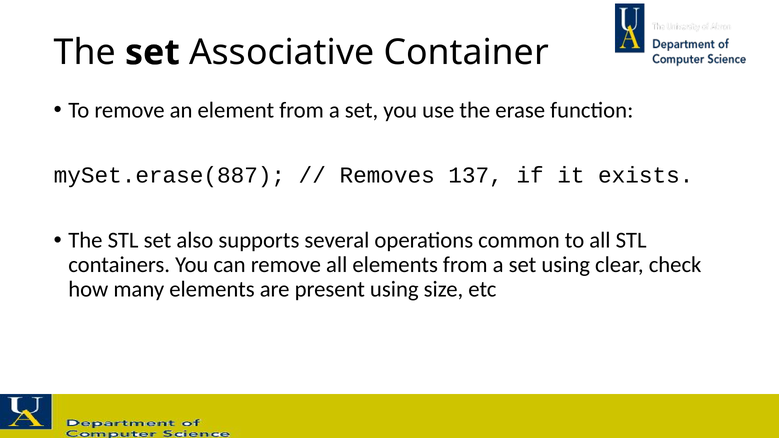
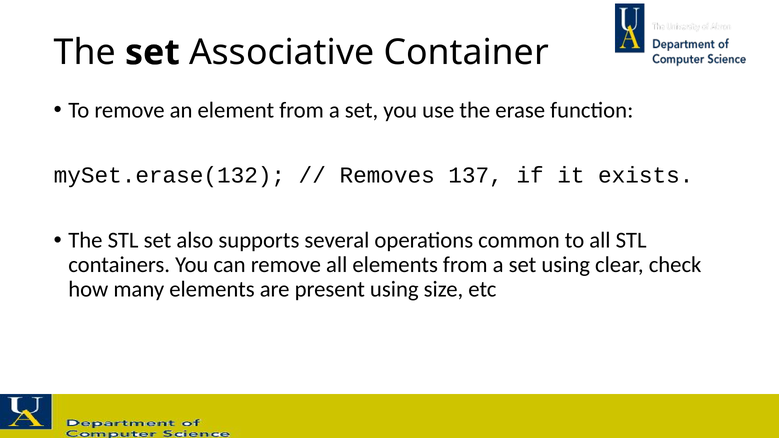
mySet.erase(887: mySet.erase(887 -> mySet.erase(132
